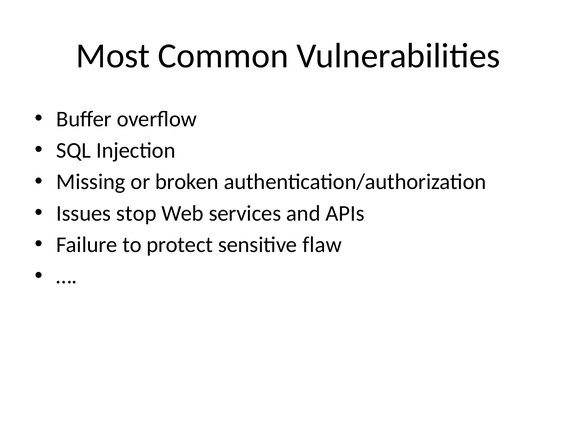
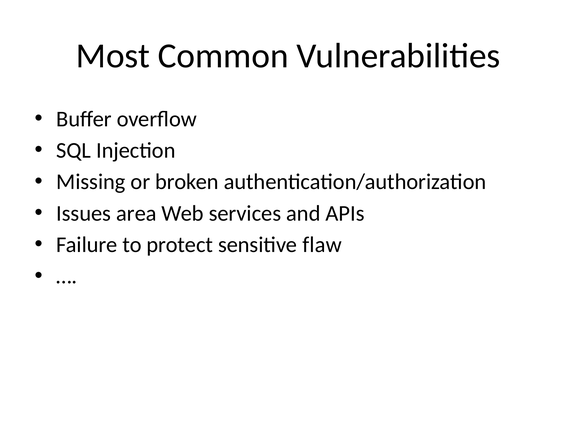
stop: stop -> area
